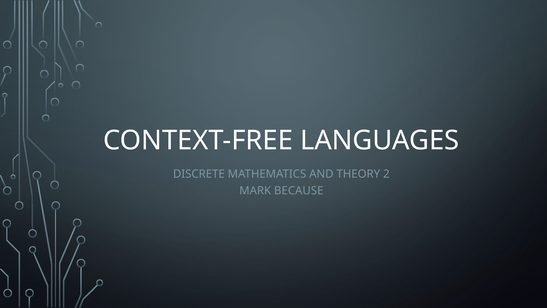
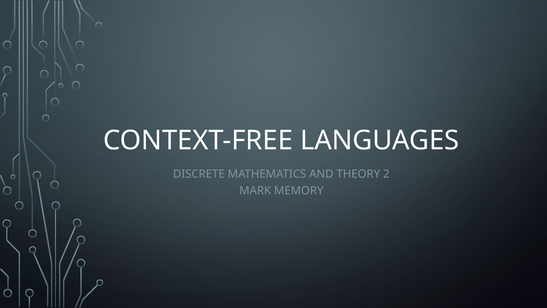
BECAUSE: BECAUSE -> MEMORY
